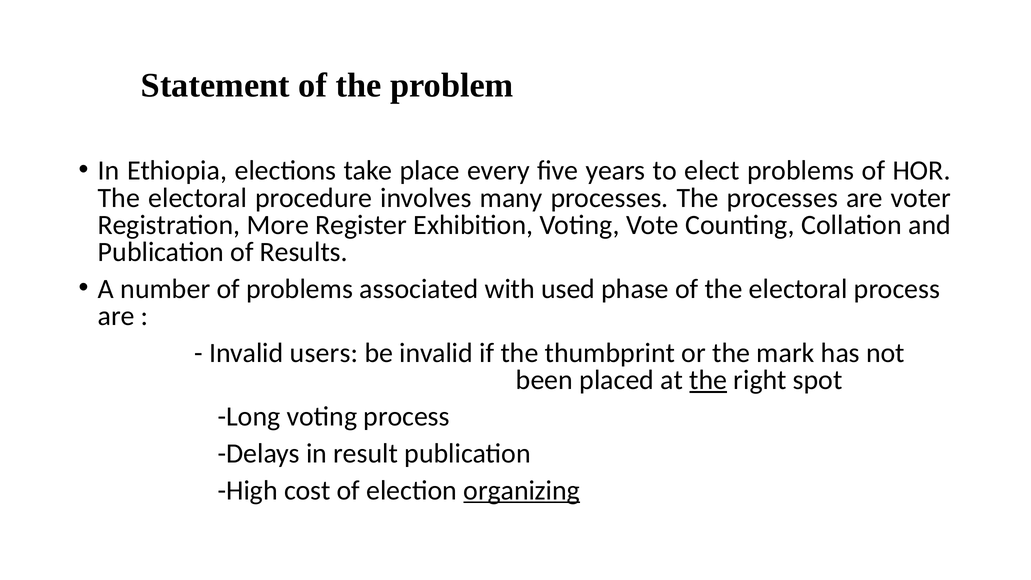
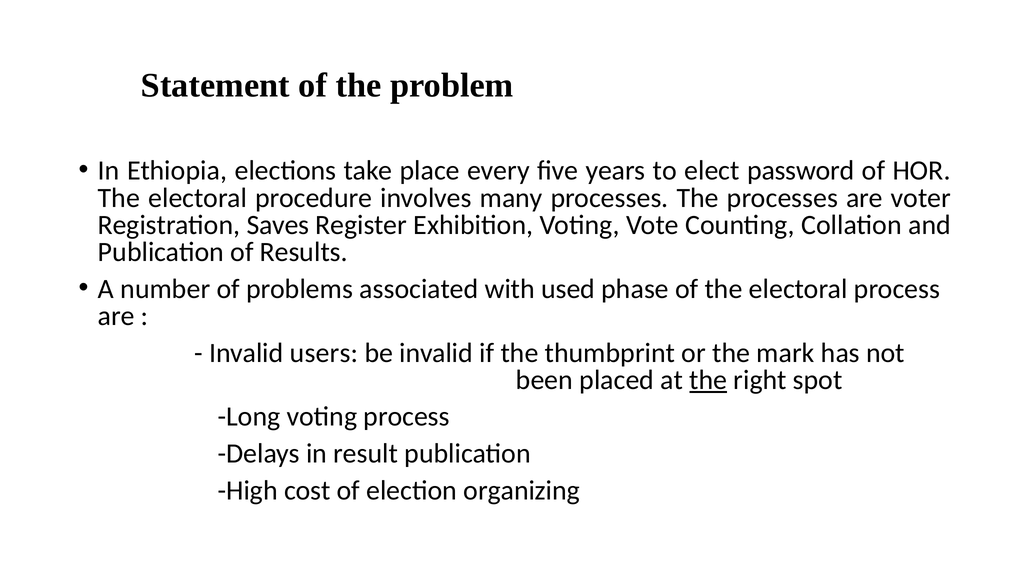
elect problems: problems -> password
More: More -> Saves
organizing underline: present -> none
